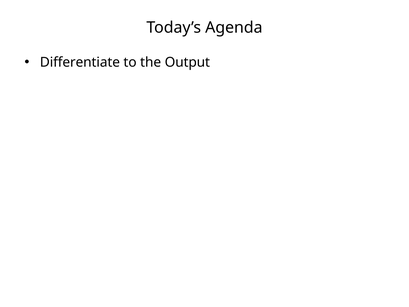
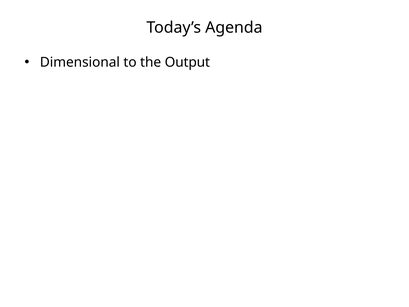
Differentiate: Differentiate -> Dimensional
